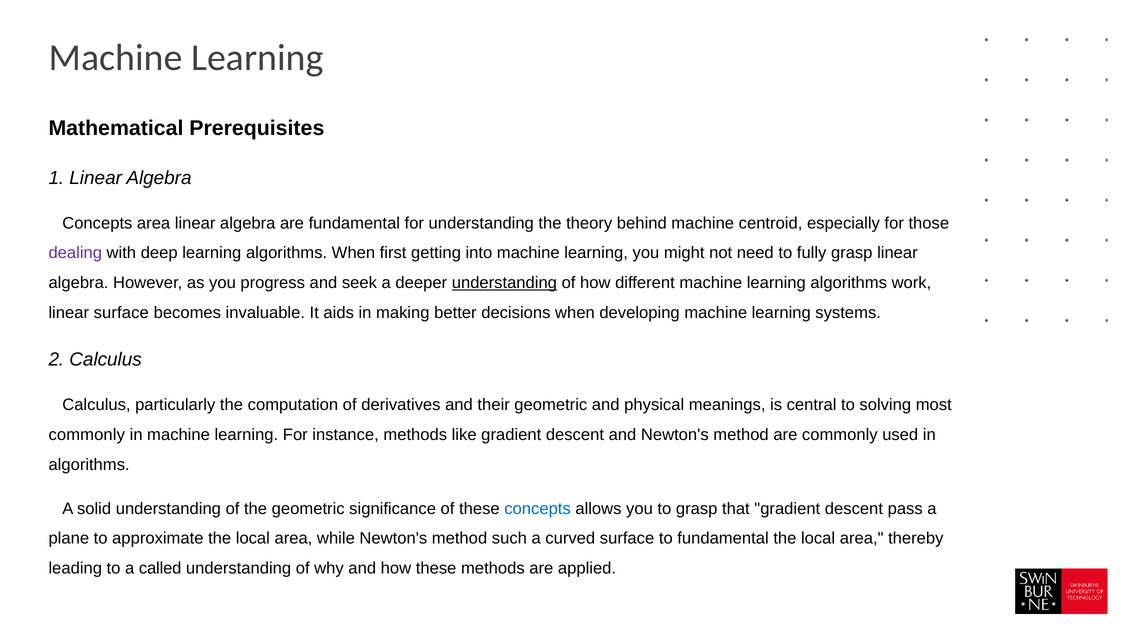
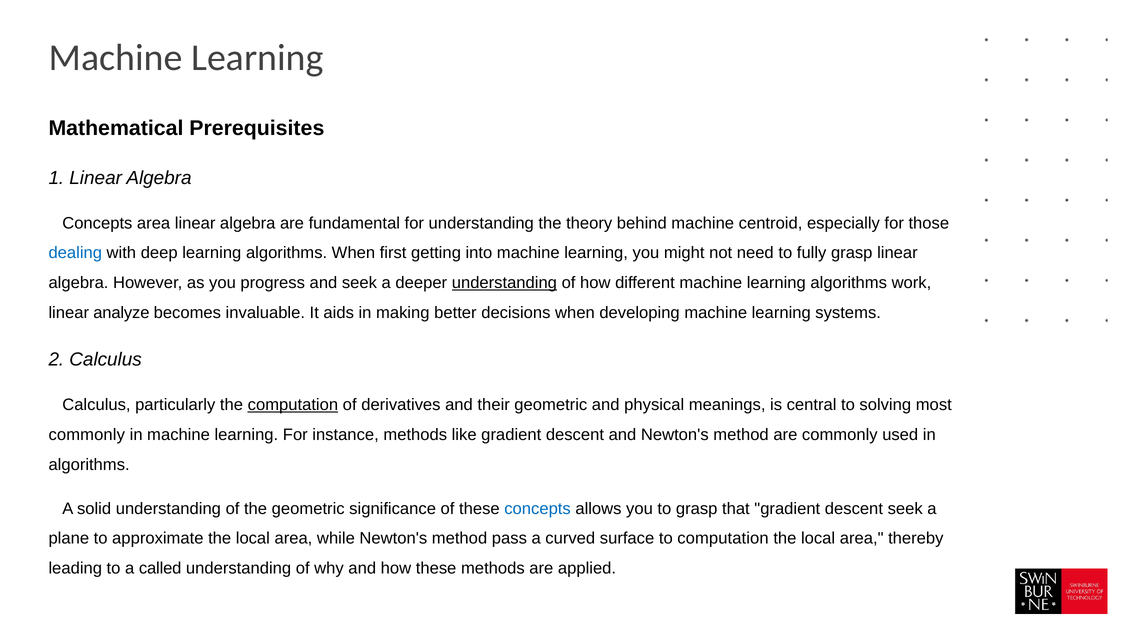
dealing colour: purple -> blue
linear surface: surface -> analyze
computation at (293, 405) underline: none -> present
descent pass: pass -> seek
such: such -> pass
to fundamental: fundamental -> computation
